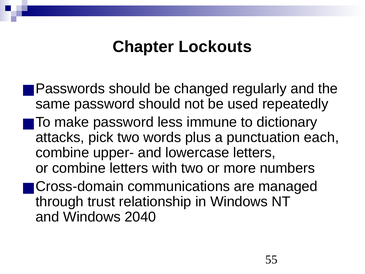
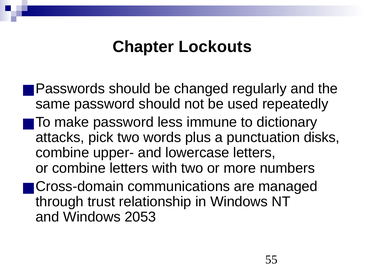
each: each -> disks
2040: 2040 -> 2053
